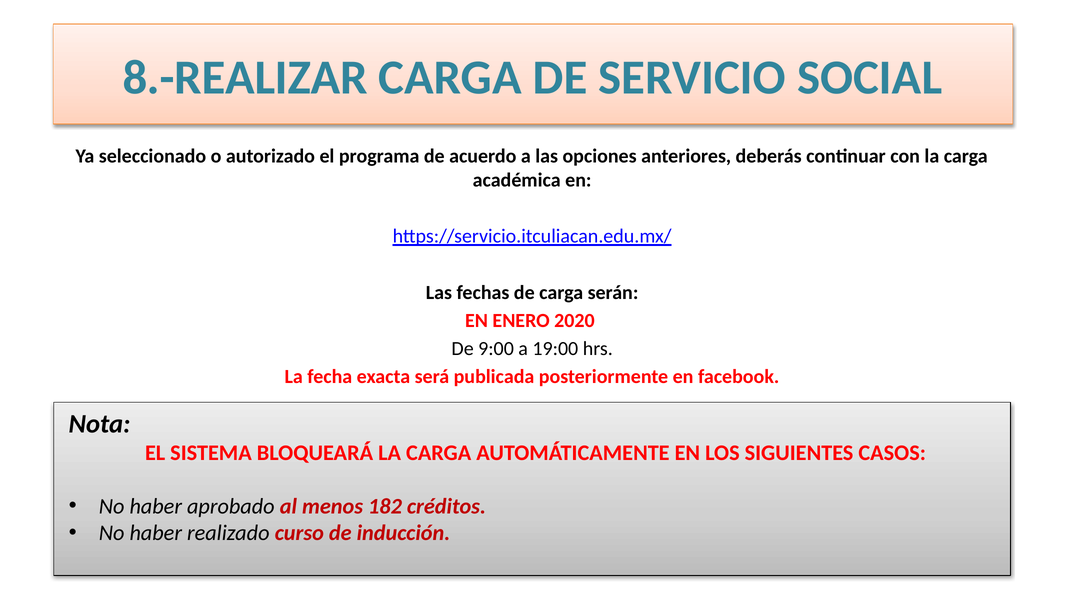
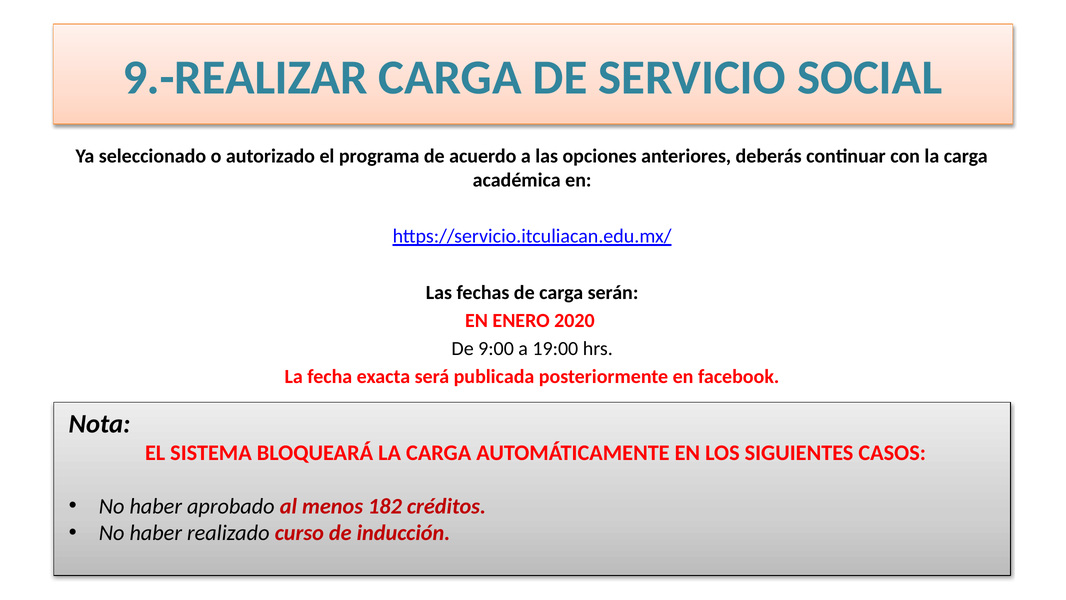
8.-REALIZAR: 8.-REALIZAR -> 9.-REALIZAR
